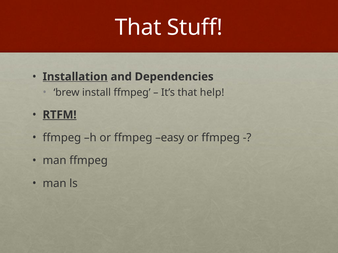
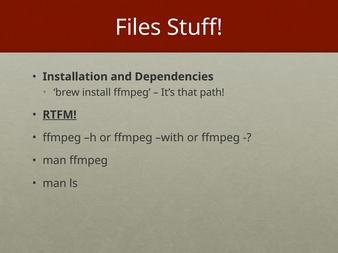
That at (138, 28): That -> Files
Installation underline: present -> none
help: help -> path
easy: easy -> with
